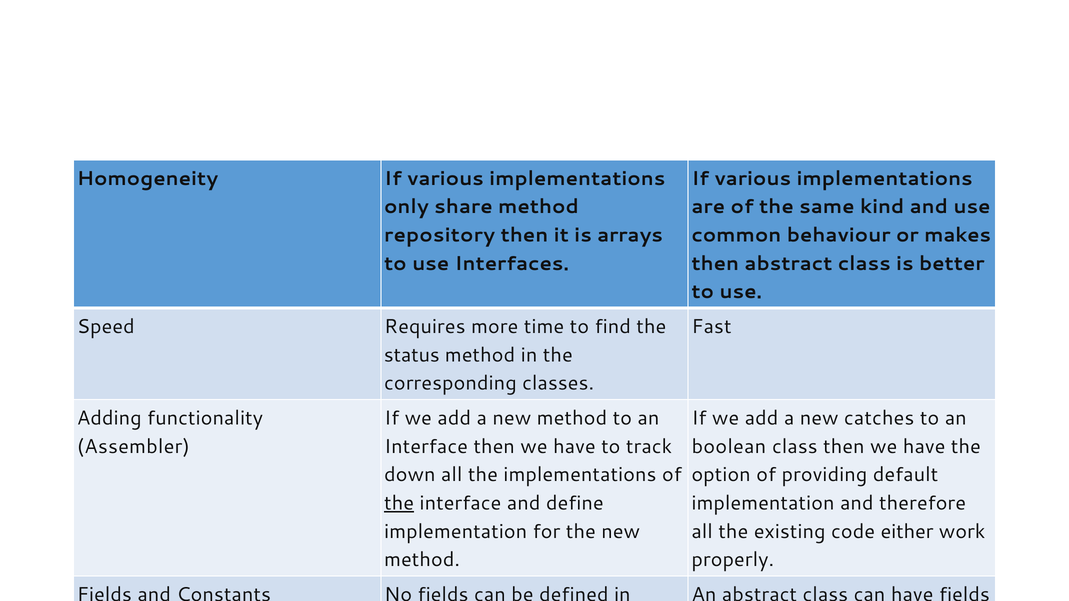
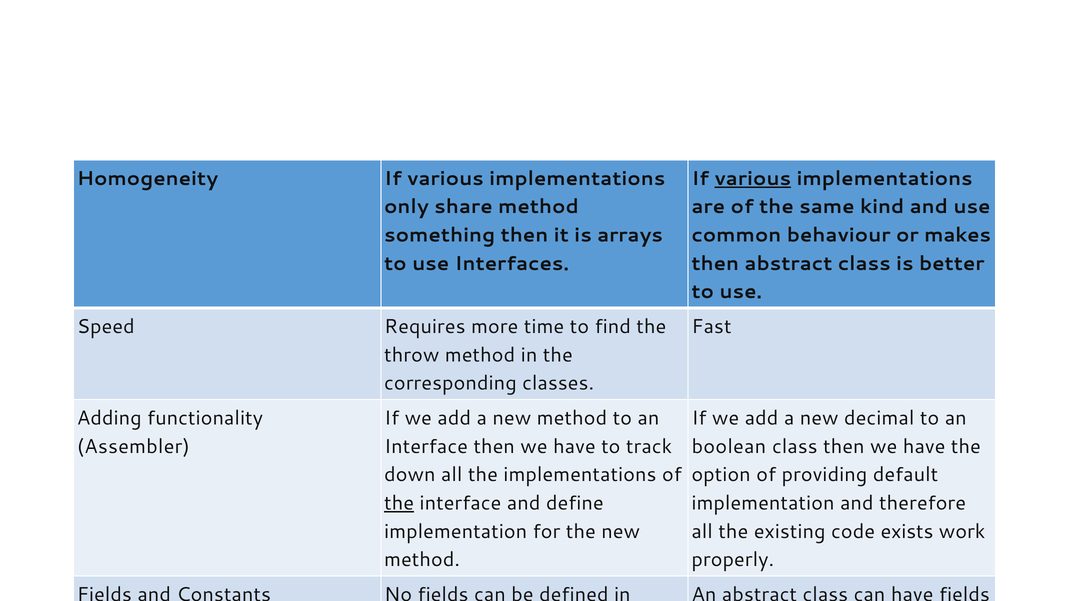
various at (753, 179) underline: none -> present
repository: repository -> something
status: status -> throw
catches: catches -> decimal
either: either -> exists
